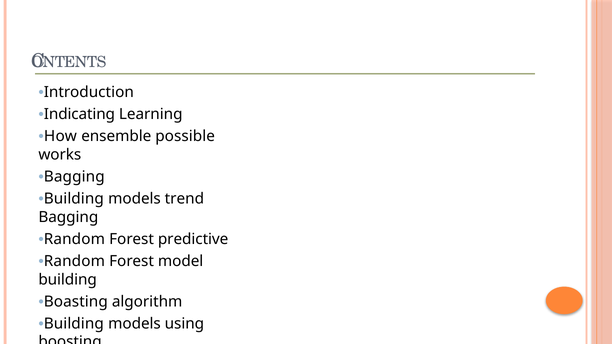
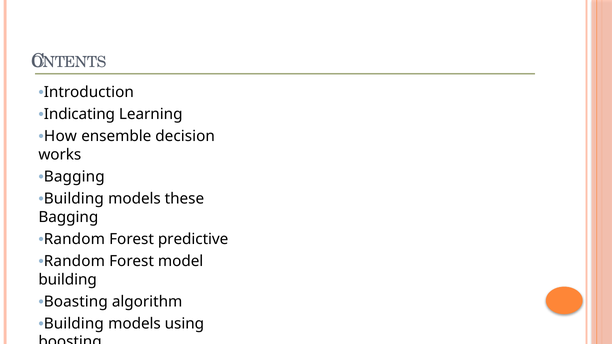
possible: possible -> decision
trend: trend -> these
